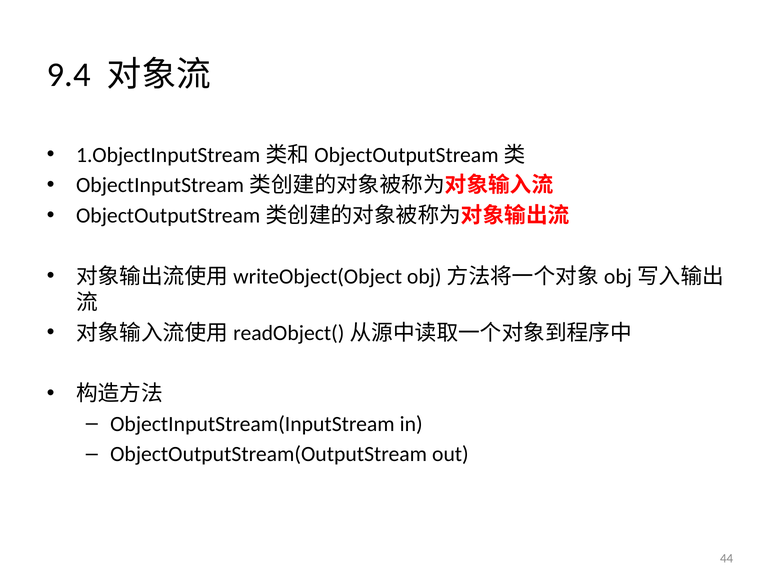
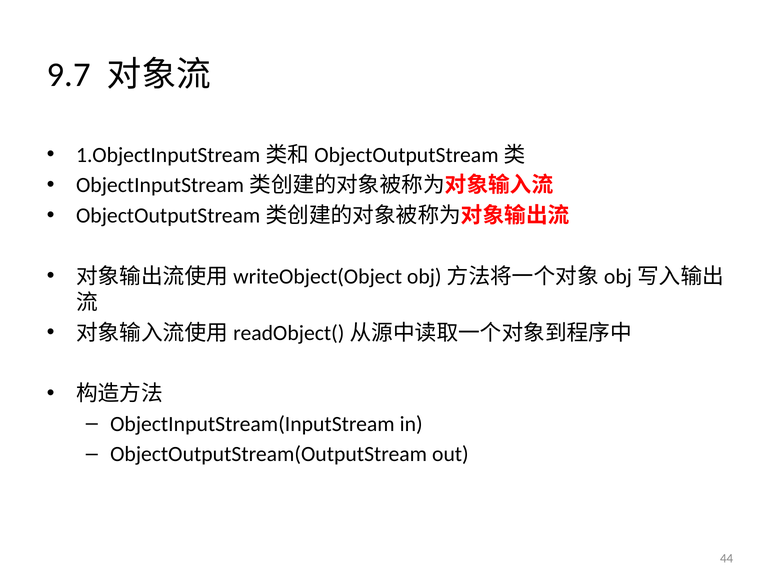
9.4: 9.4 -> 9.7
